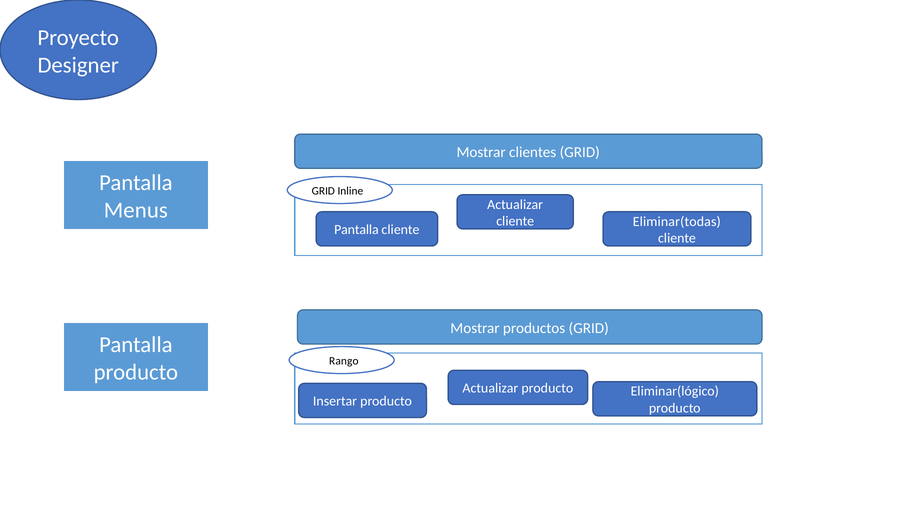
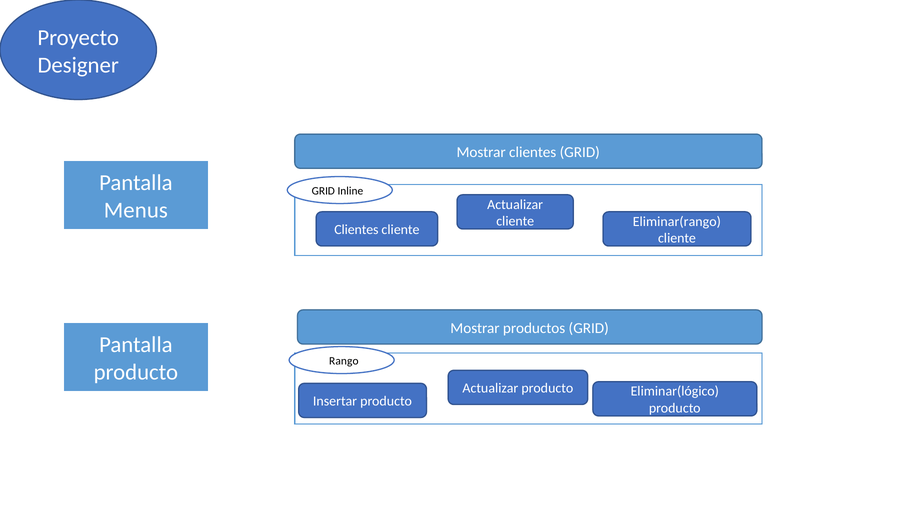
Eliminar(todas: Eliminar(todas -> Eliminar(rango
Pantalla at (356, 230): Pantalla -> Clientes
